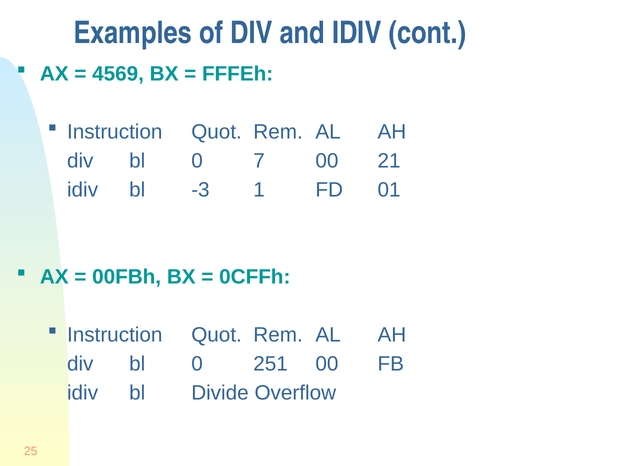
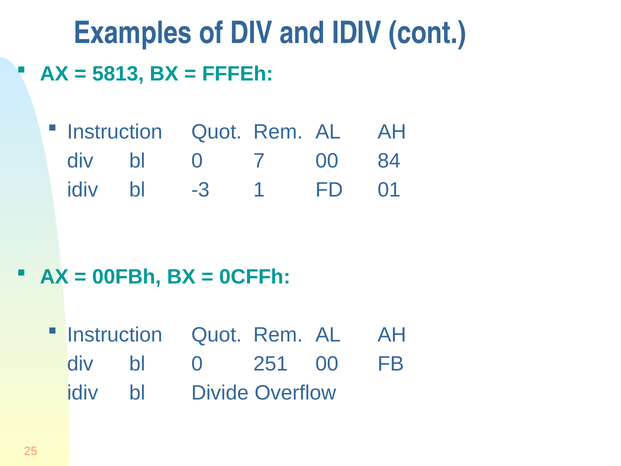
4569: 4569 -> 5813
21: 21 -> 84
